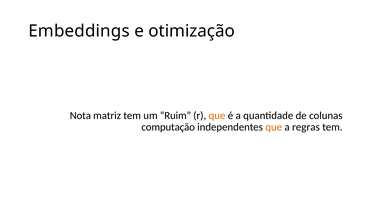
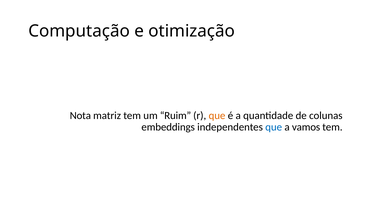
Embeddings: Embeddings -> Computação
computação: computação -> embeddings
que at (274, 128) colour: orange -> blue
regras: regras -> vamos
